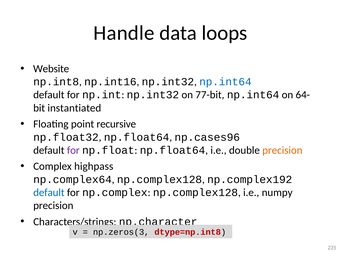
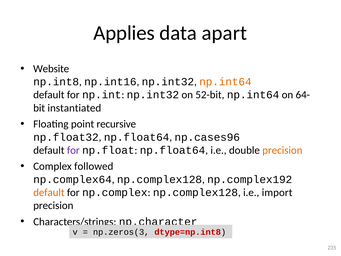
Handle: Handle -> Applies
loops: loops -> apart
np.int64 at (225, 82) colour: blue -> orange
77-bit: 77-bit -> 52-bit
highpass: highpass -> followed
default at (49, 192) colour: blue -> orange
numpy: numpy -> import
